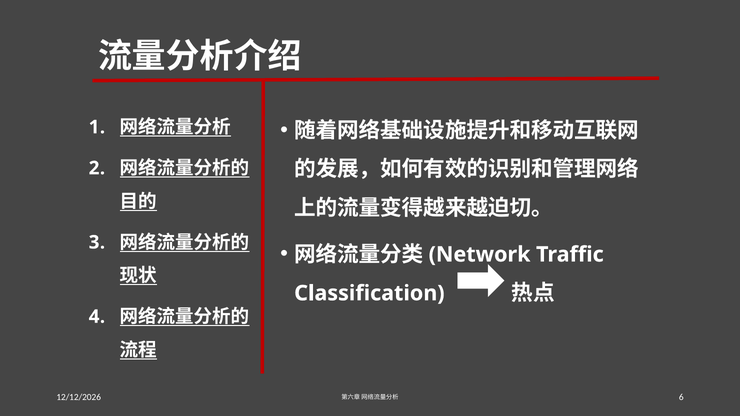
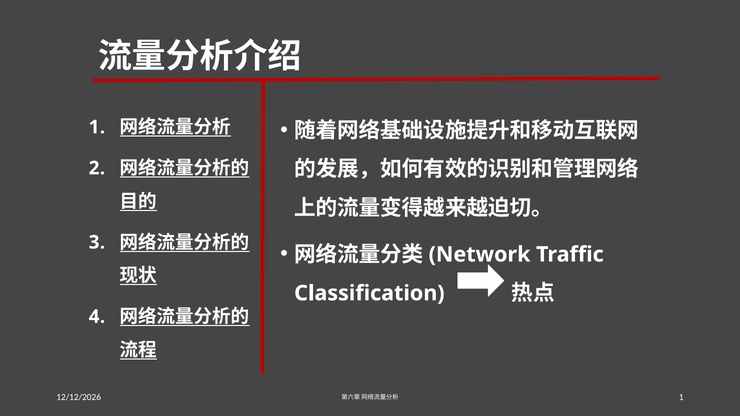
6 at (681, 397): 6 -> 1
